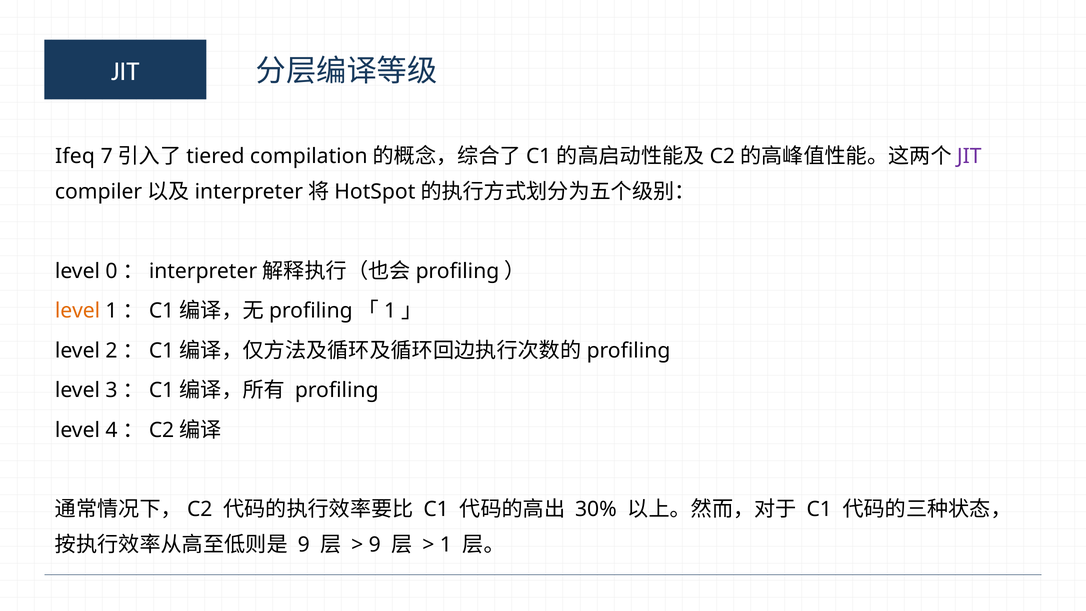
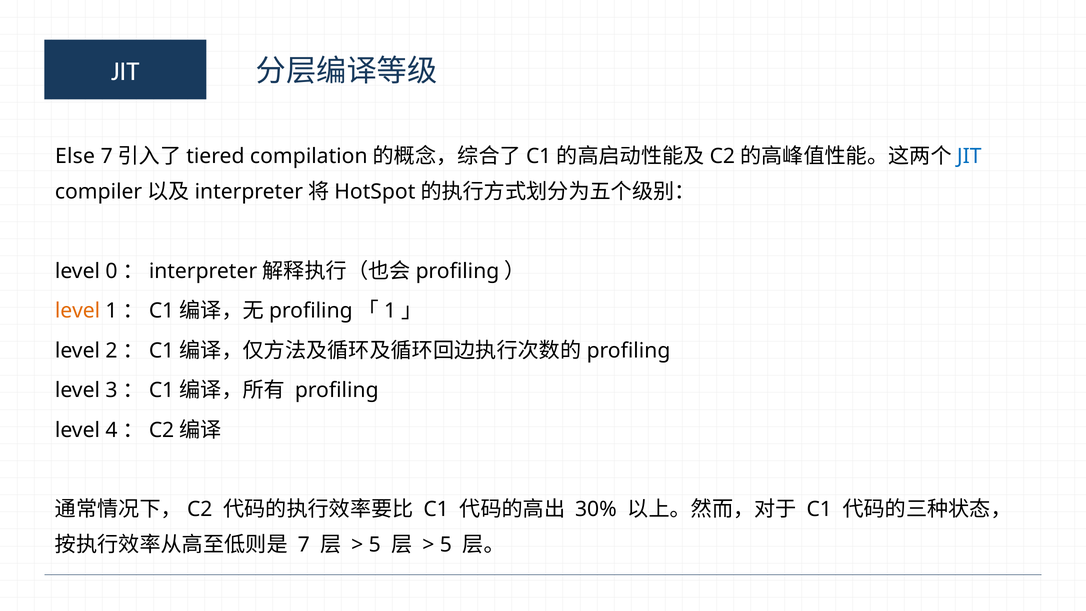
Ifeq: Ifeq -> Else
JIT at (969, 156) colour: purple -> blue
9 at (304, 545): 9 -> 7
9 at (375, 545): 9 -> 5
1 at (446, 545): 1 -> 5
